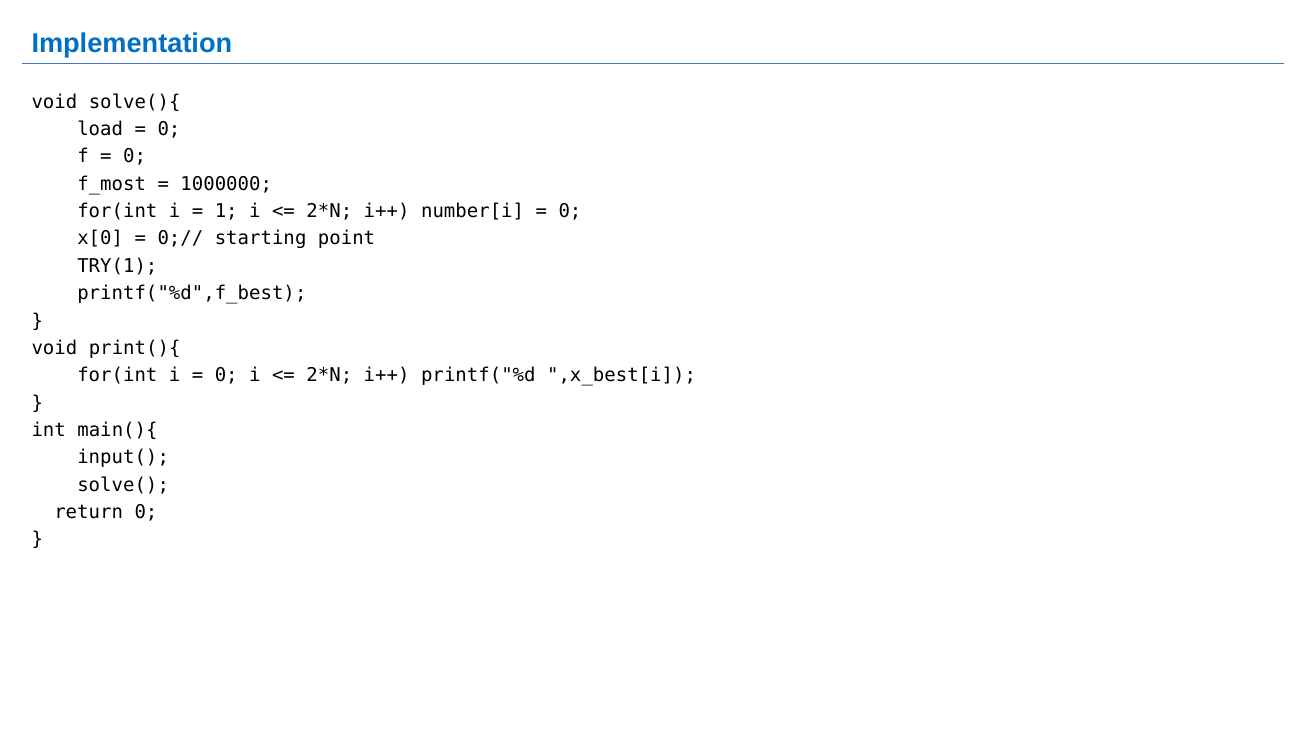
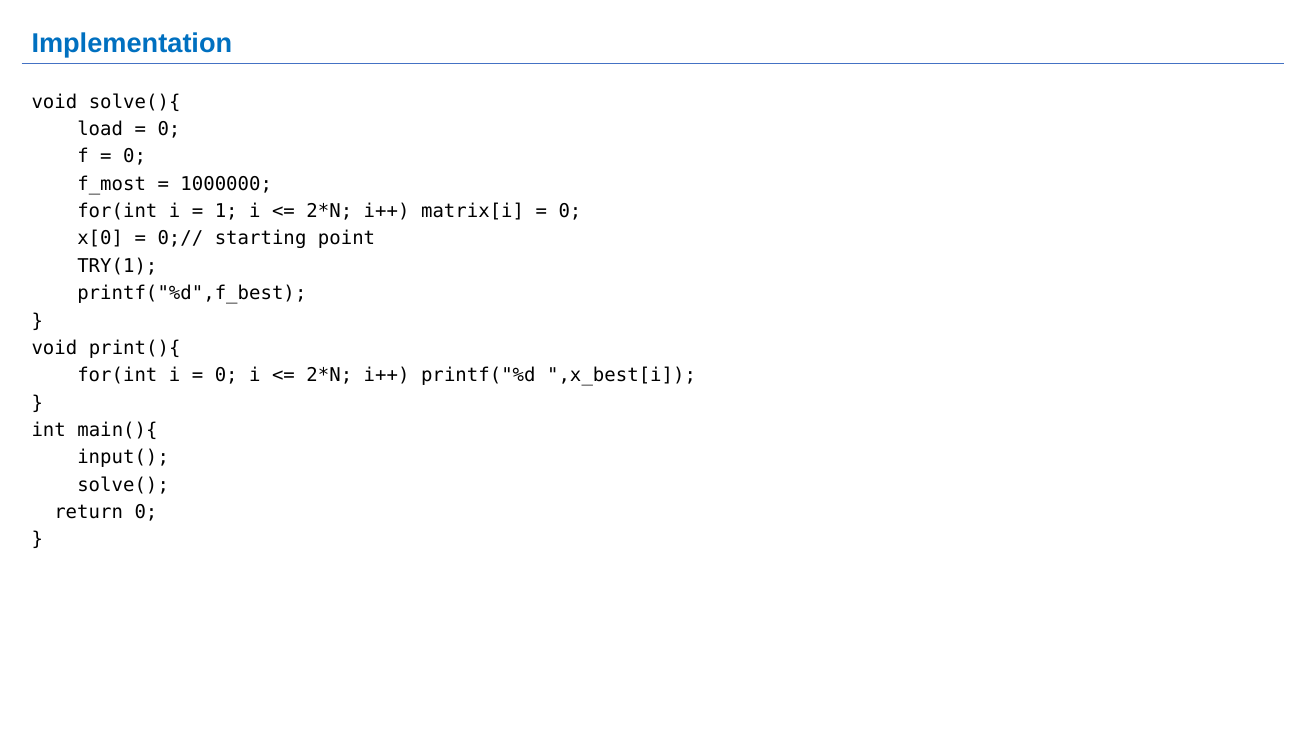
number[i: number[i -> matrix[i
